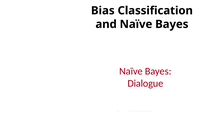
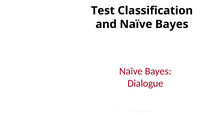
Bias: Bias -> Test
